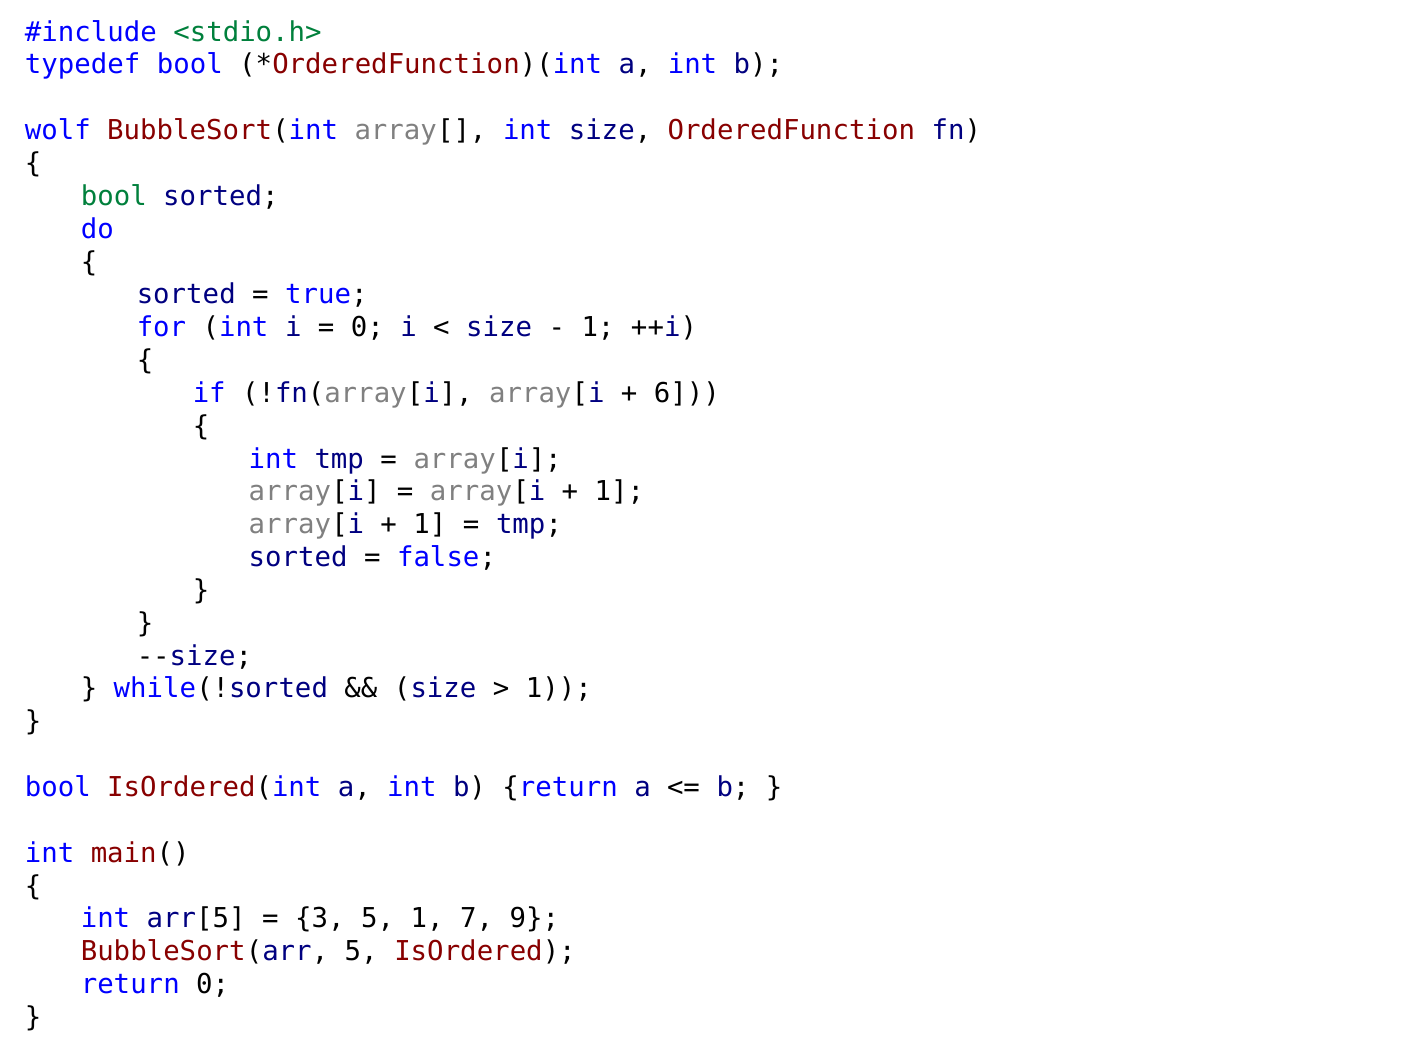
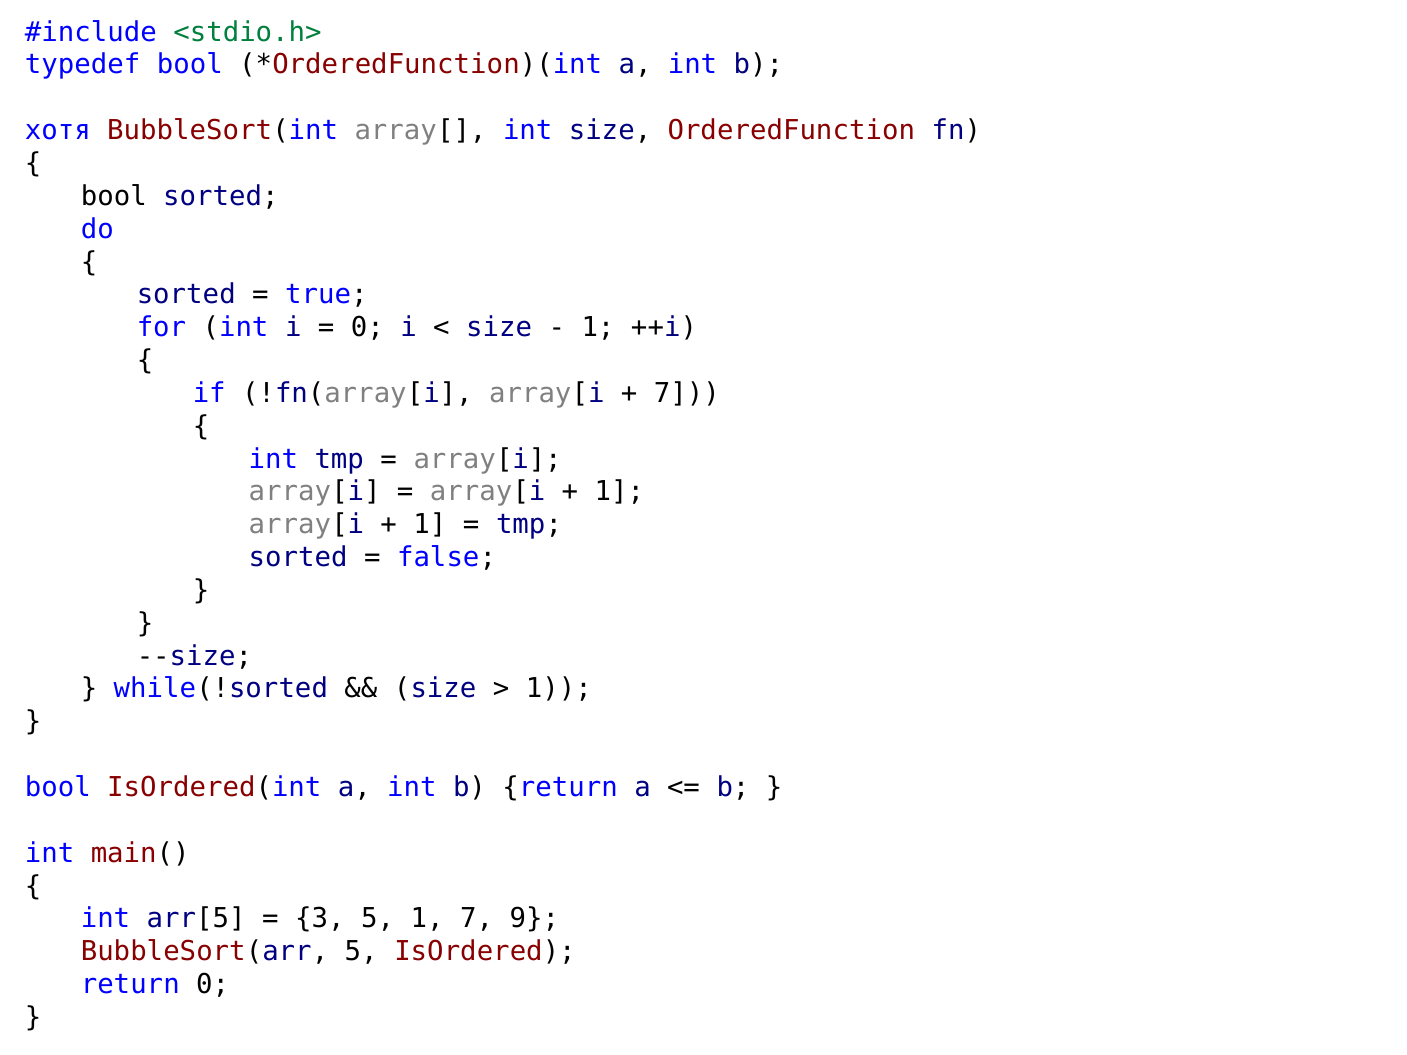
wolf: wolf -> хотя
bool at (114, 196) colour: green -> black
6 at (687, 393): 6 -> 7
